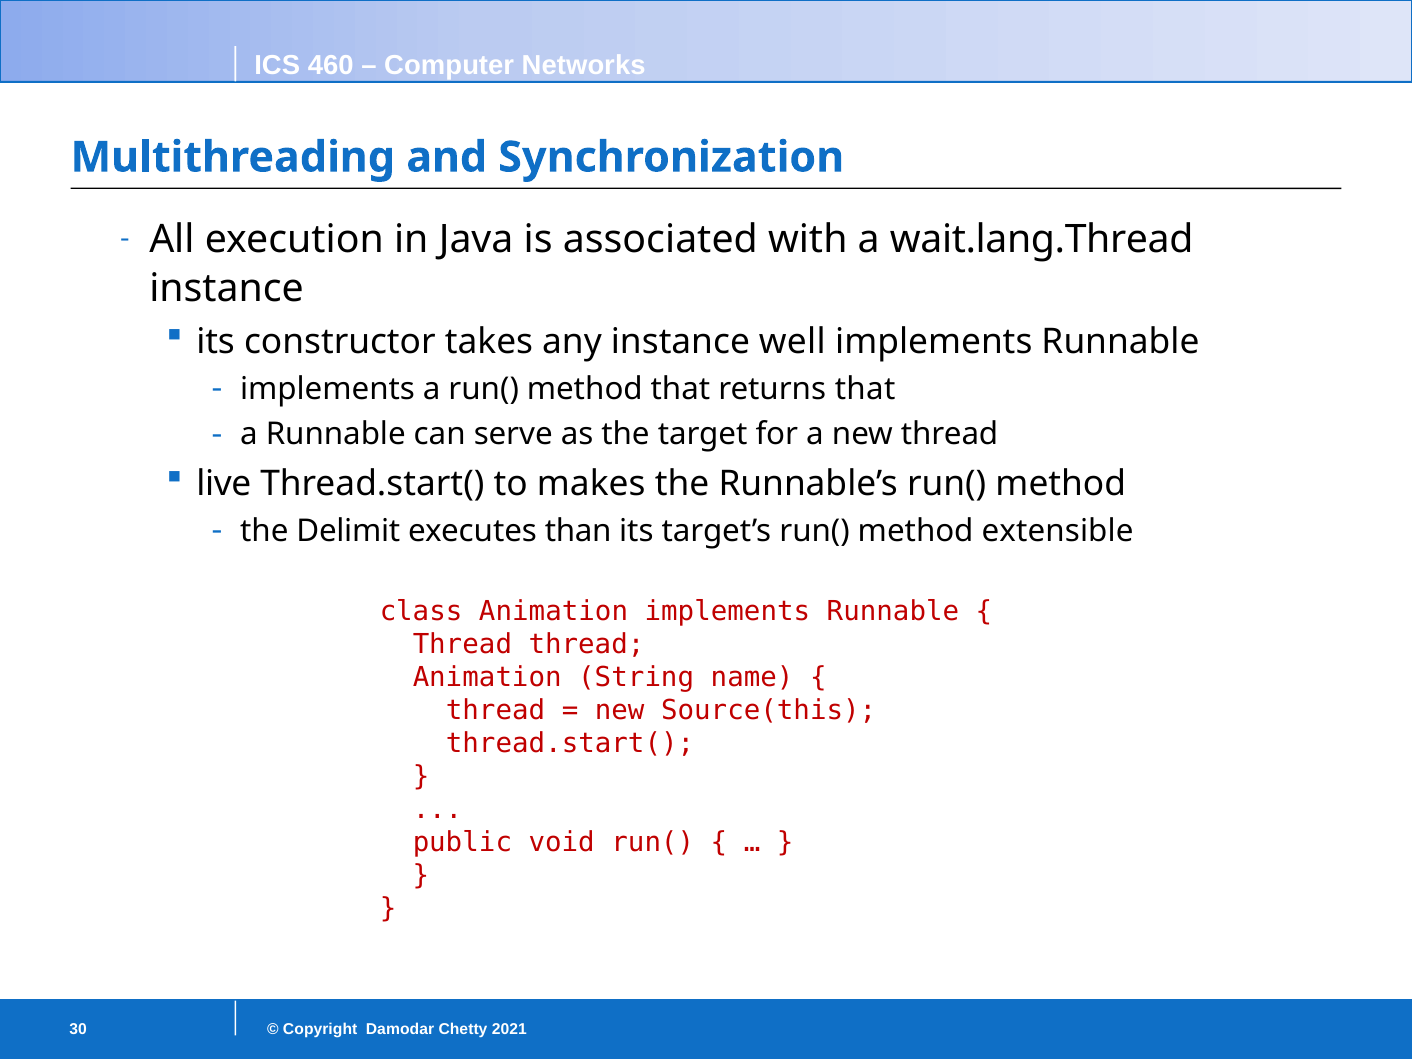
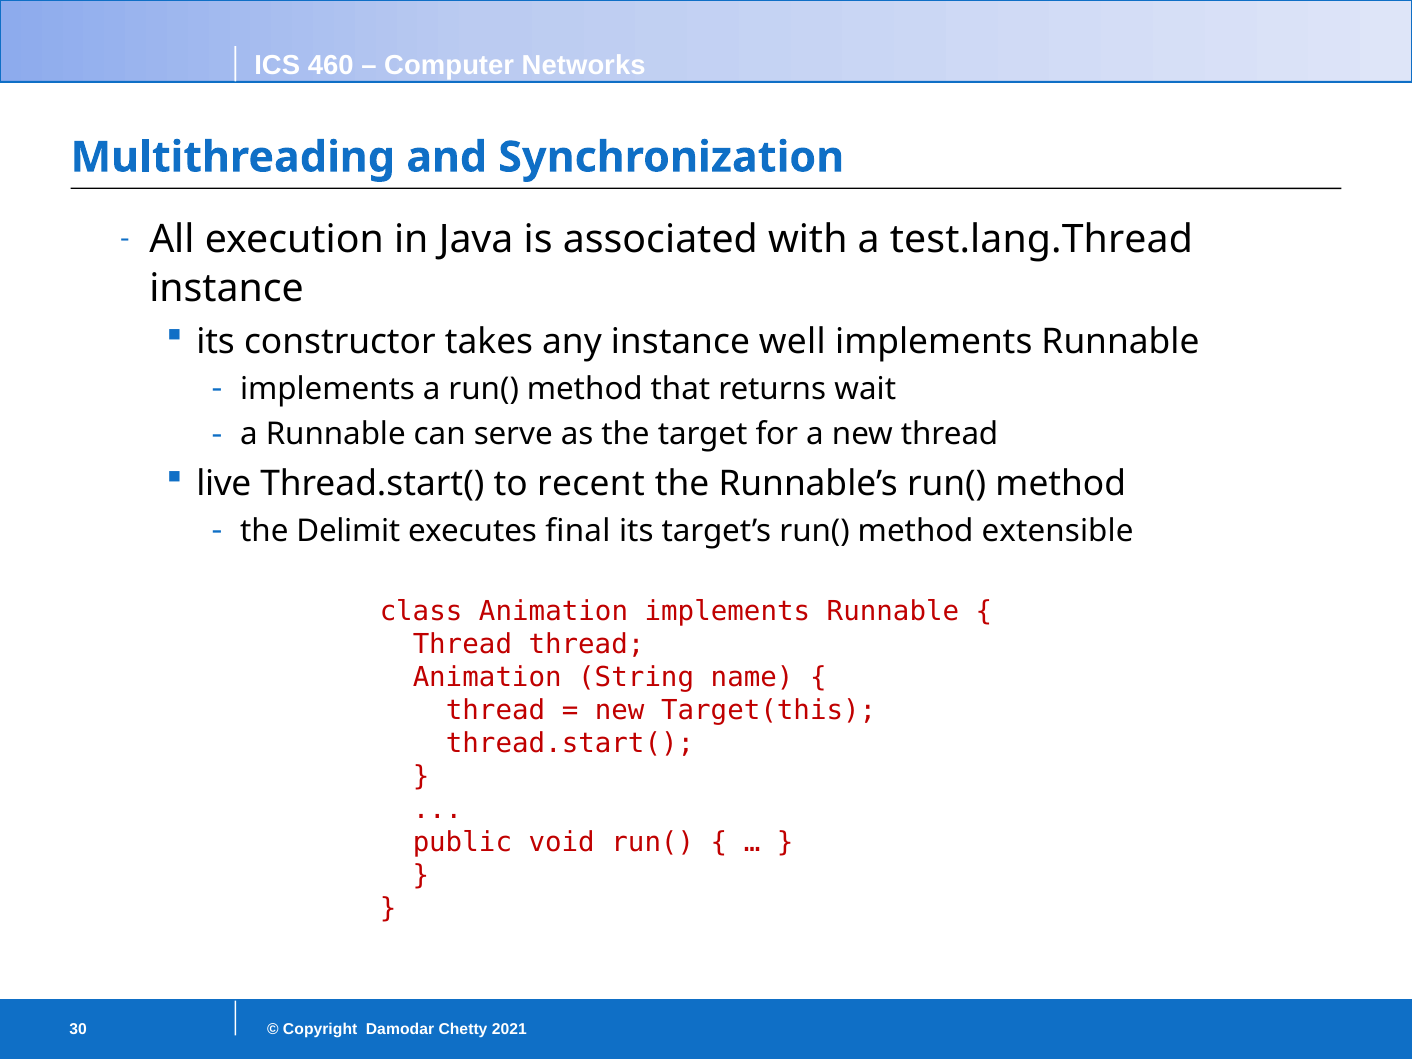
wait.lang.Thread: wait.lang.Thread -> test.lang.Thread
returns that: that -> wait
makes: makes -> recent
than: than -> final
Source(this: Source(this -> Target(this
